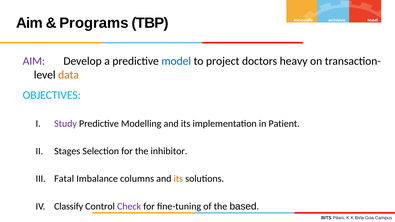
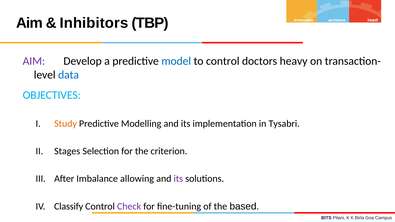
Programs: Programs -> Inhibitors
to project: project -> control
data colour: orange -> blue
Study colour: purple -> orange
Patient: Patient -> Tysabri
inhibitor: inhibitor -> criterion
Fatal: Fatal -> After
columns: columns -> allowing
its at (178, 179) colour: orange -> purple
